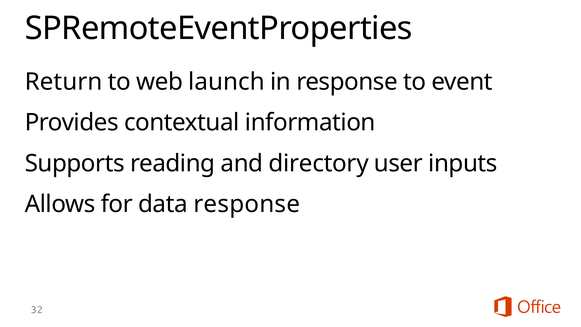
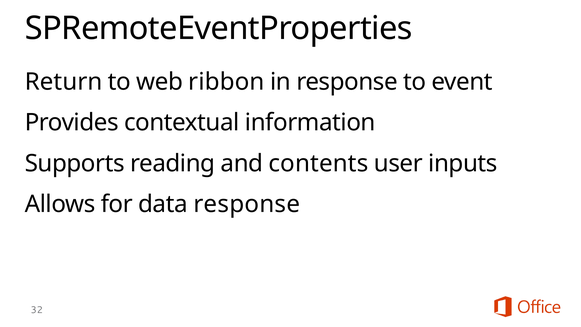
launch: launch -> ribbon
directory: directory -> contents
